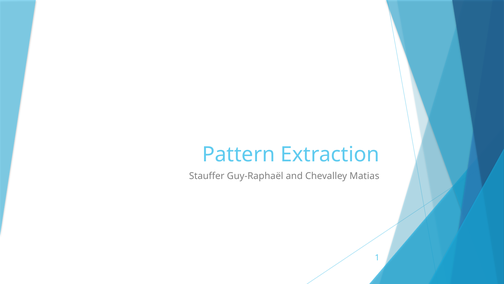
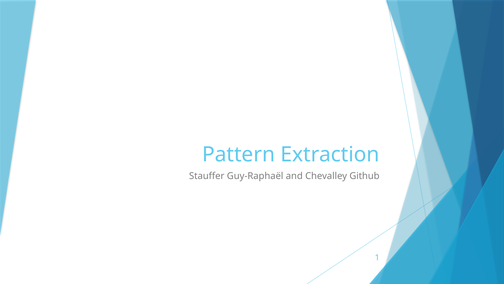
Matias: Matias -> Github
